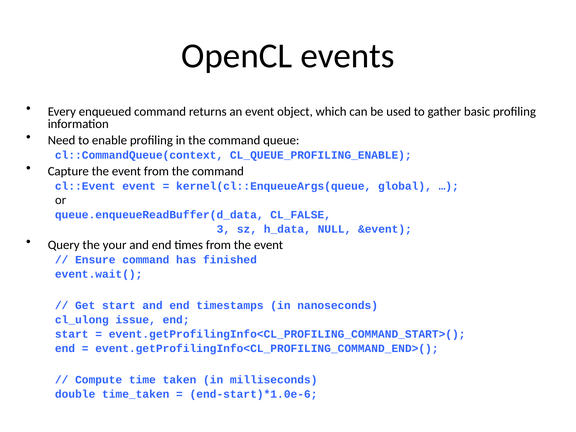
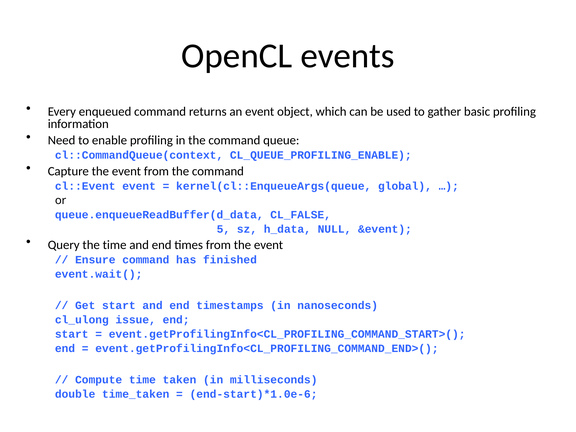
3: 3 -> 5
the your: your -> time
